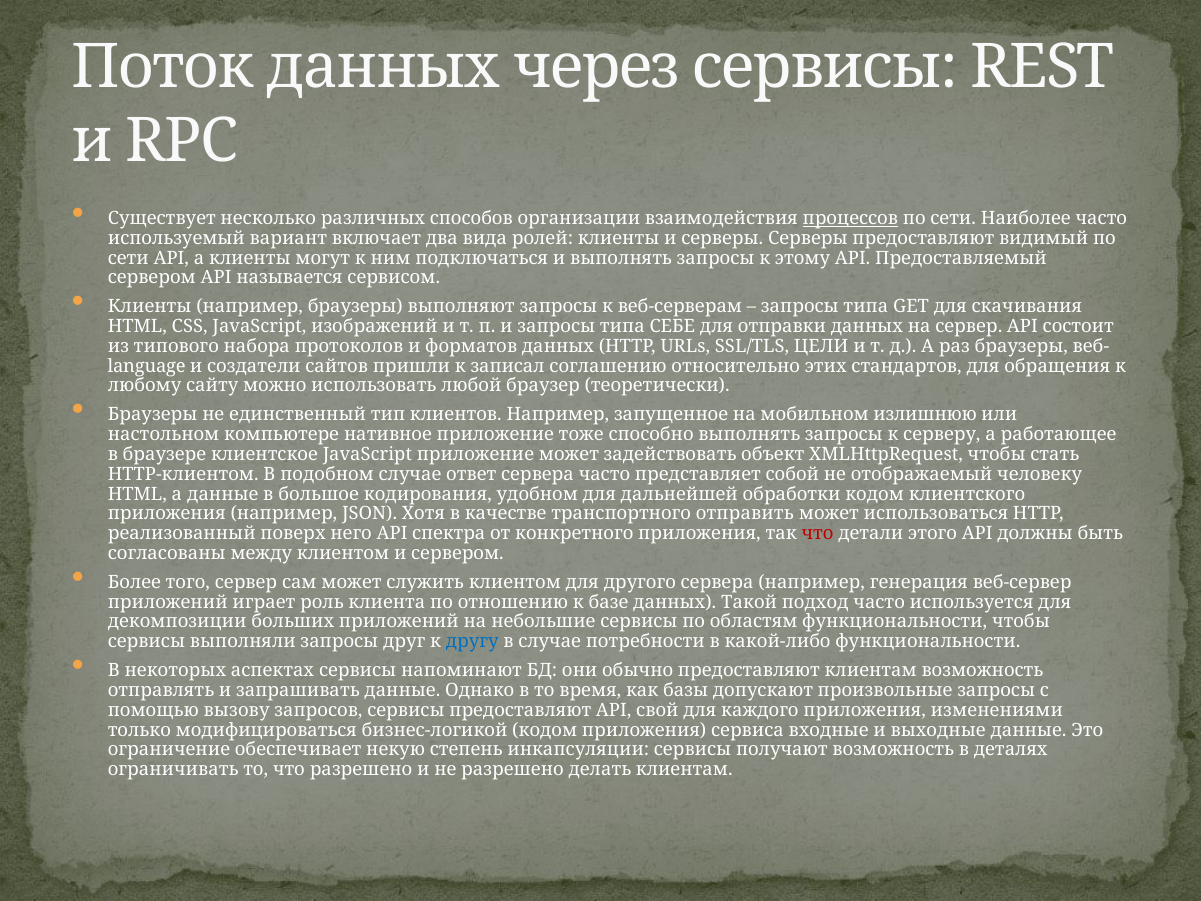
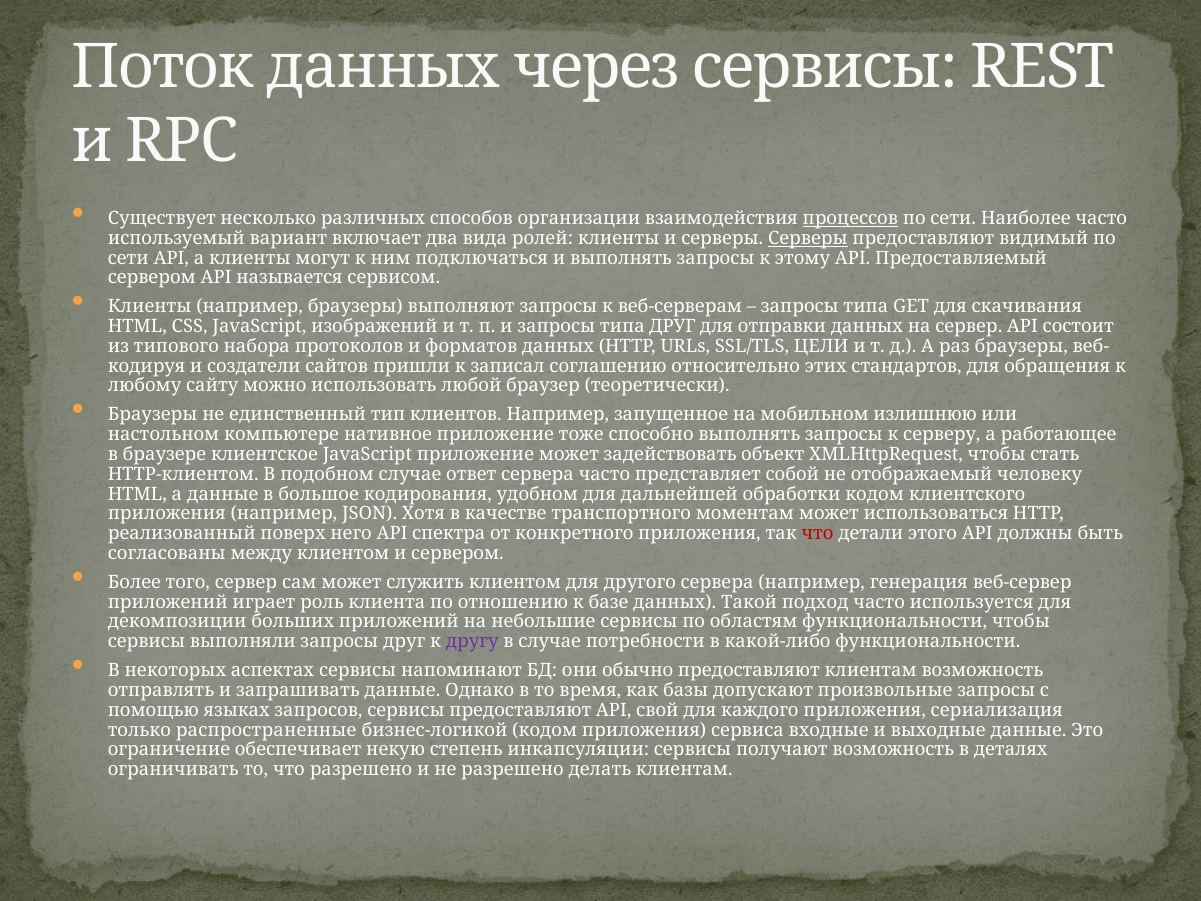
Серверы at (808, 238) underline: none -> present
типа СЕБЕ: СЕБЕ -> ДРУГ
language: language -> кодируя
отправить: отправить -> моментам
другу colour: blue -> purple
вызову: вызову -> языках
изменениями: изменениями -> сериализация
модифицироваться: модифицироваться -> распространенные
